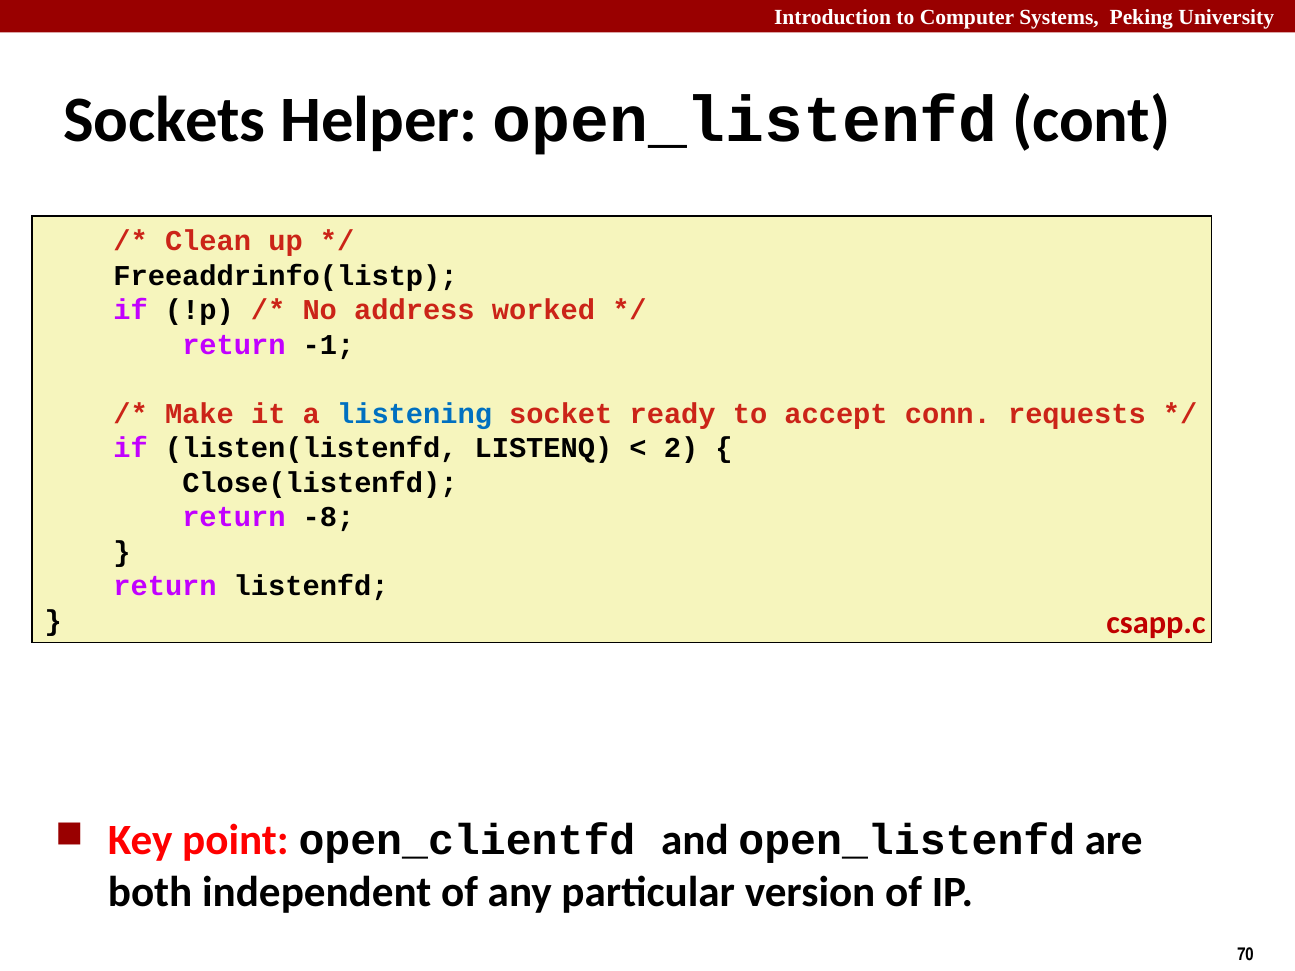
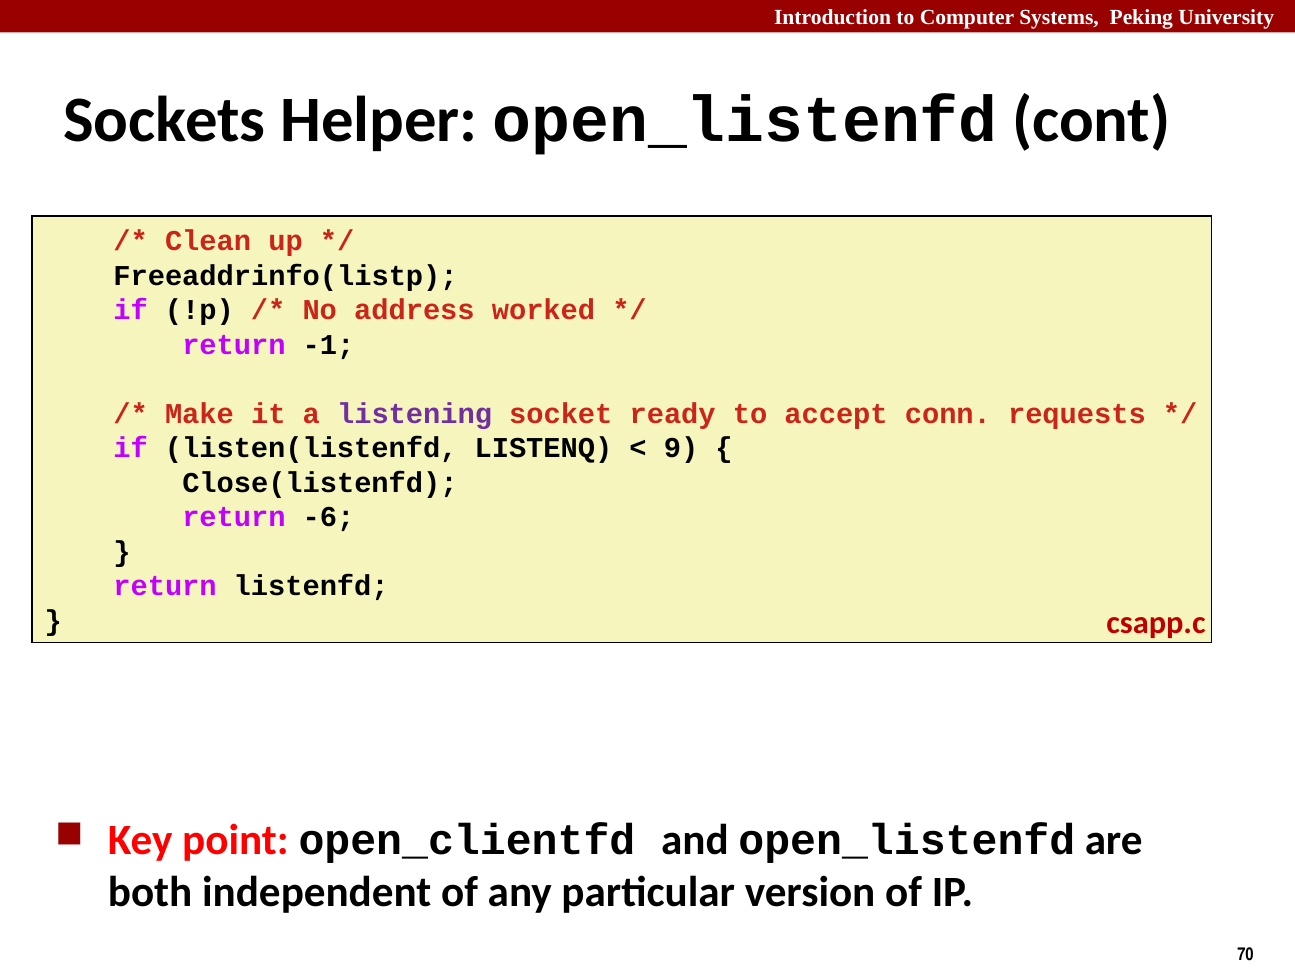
listening colour: blue -> purple
2: 2 -> 9
-8: -8 -> -6
